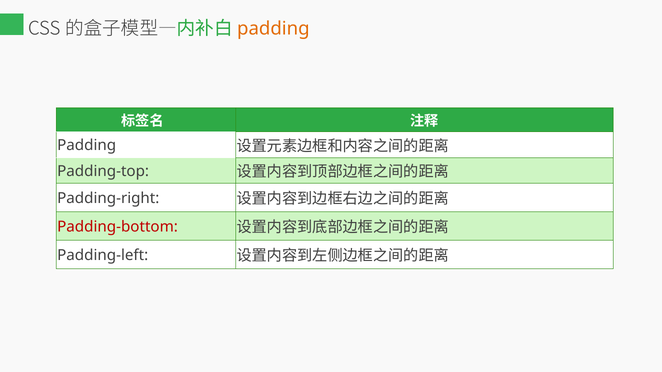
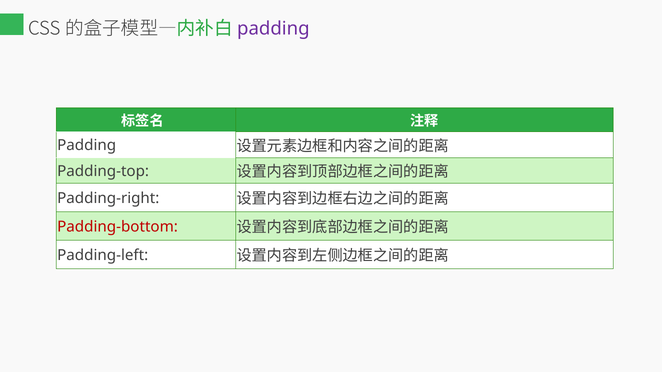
padding at (273, 29) colour: orange -> purple
